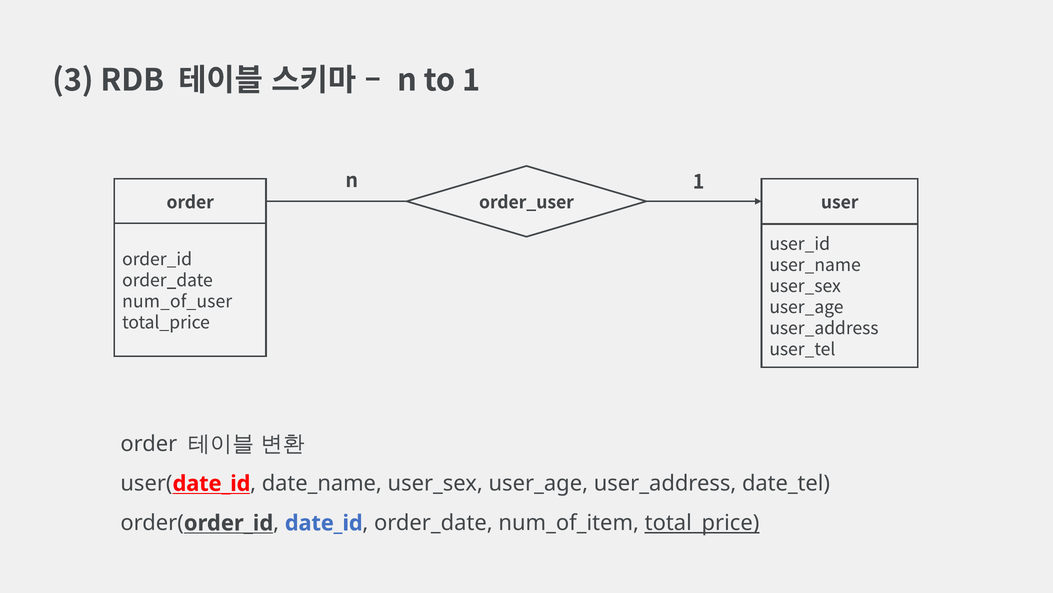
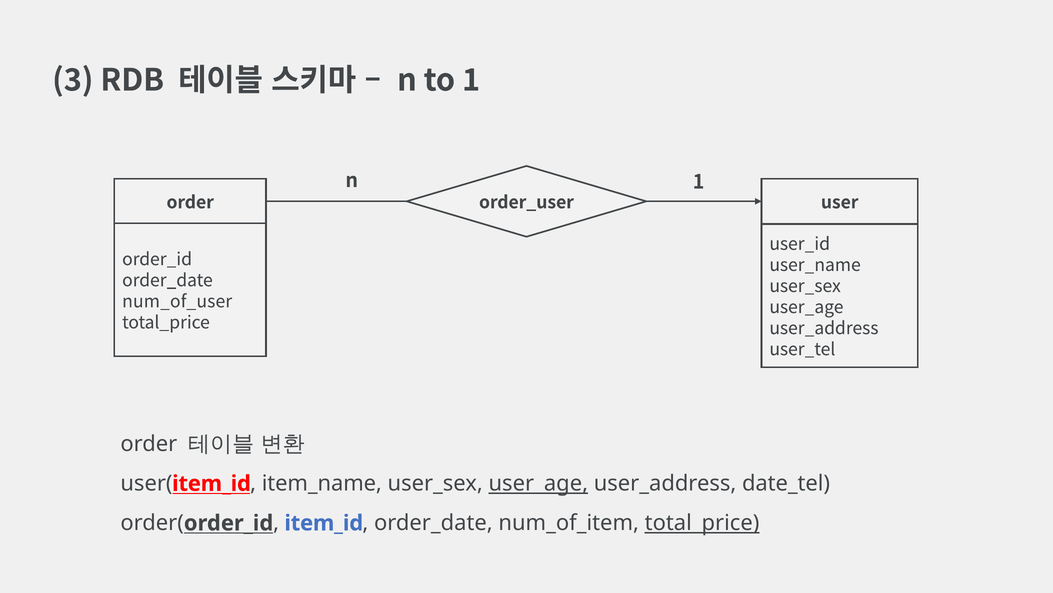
date_id at (211, 483): date_id -> item_id
date_name: date_name -> item_name
user_age at (538, 483) underline: none -> present
date_id at (324, 523): date_id -> item_id
